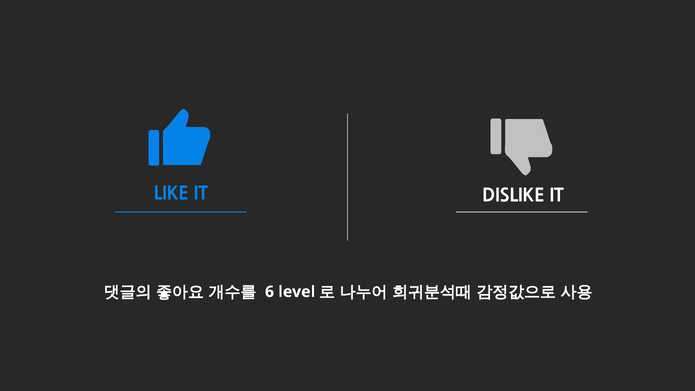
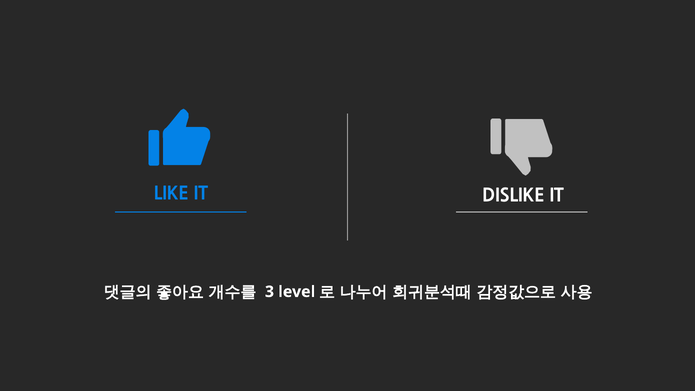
6: 6 -> 3
